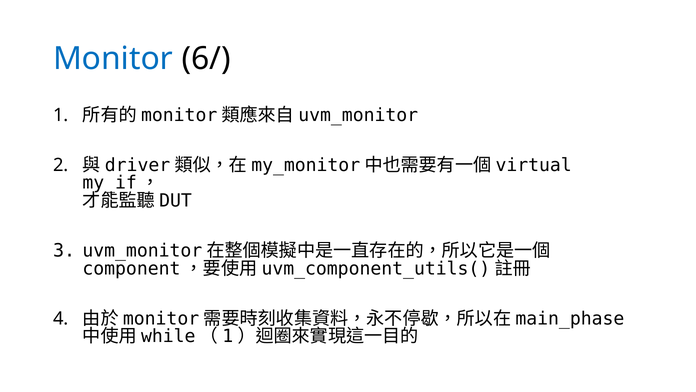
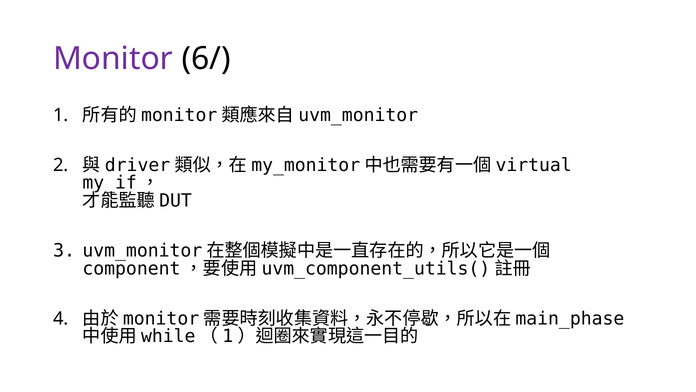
Monitor colour: blue -> purple
